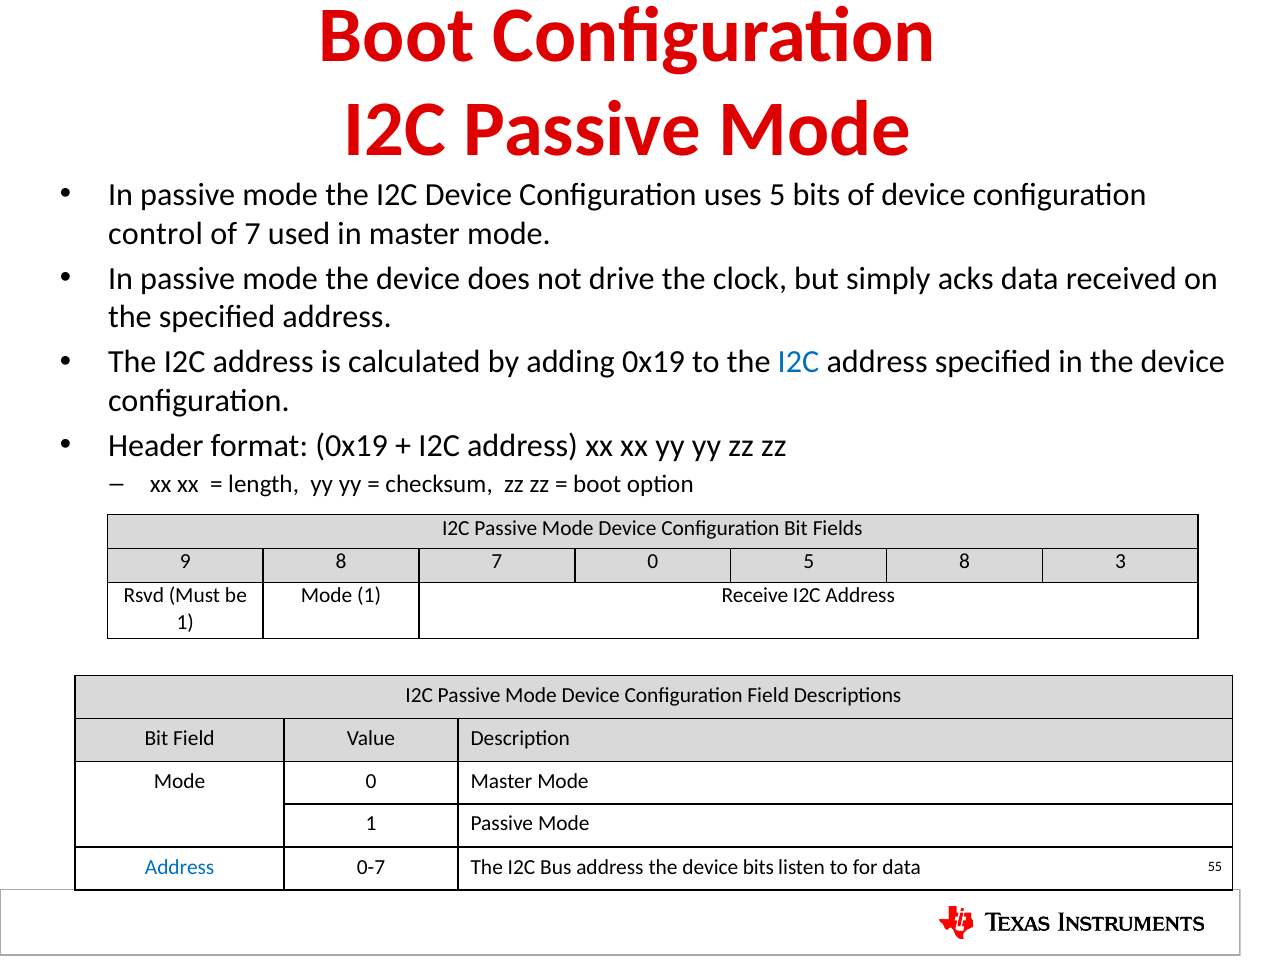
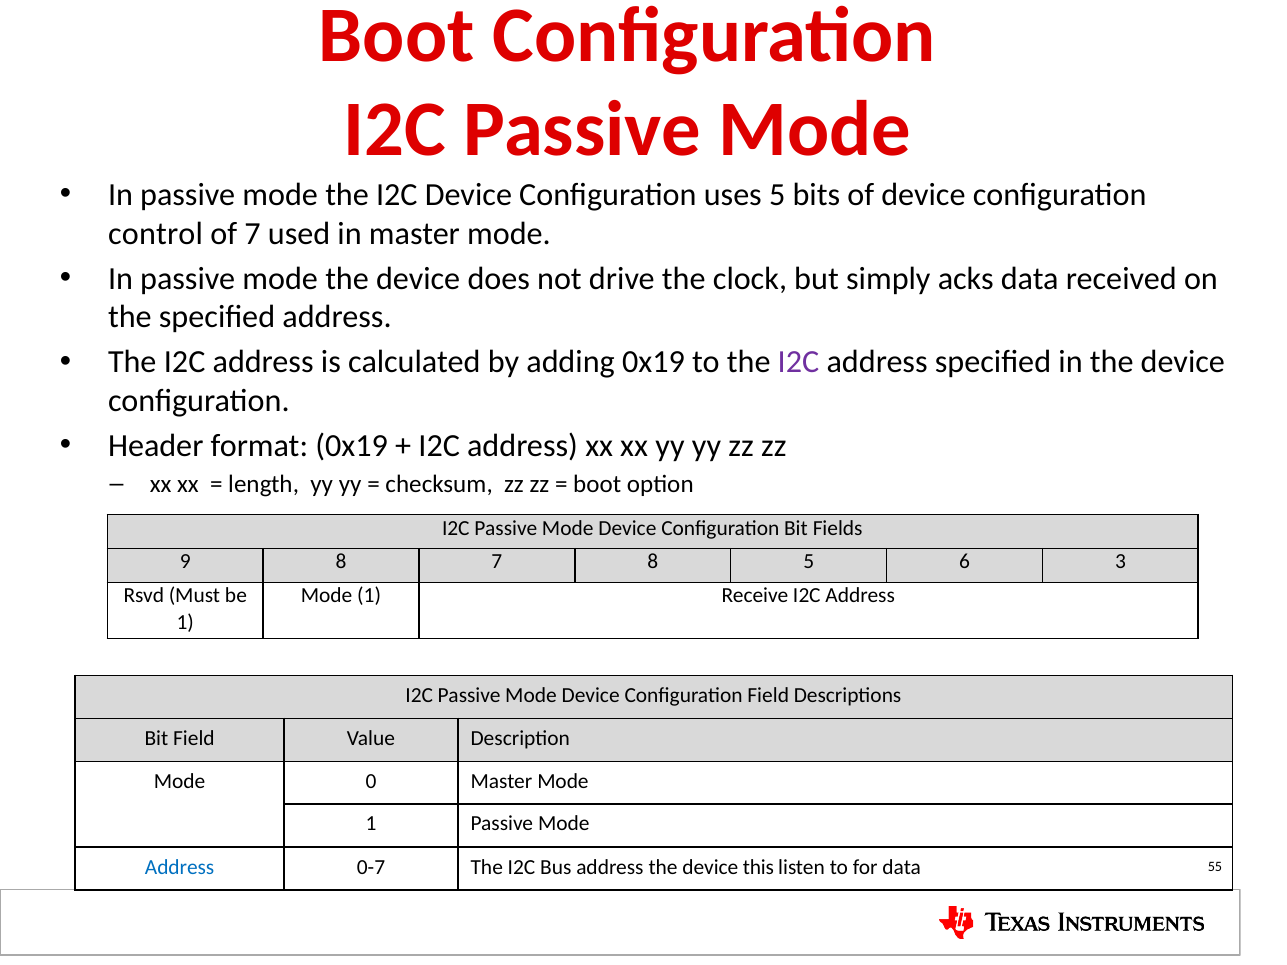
I2C at (798, 362) colour: blue -> purple
7 0: 0 -> 8
5 8: 8 -> 6
device bits: bits -> this
